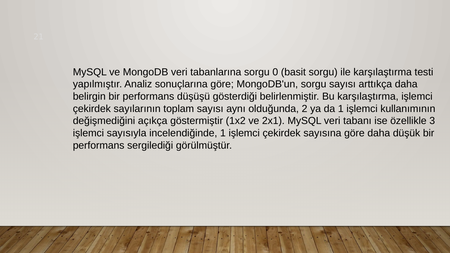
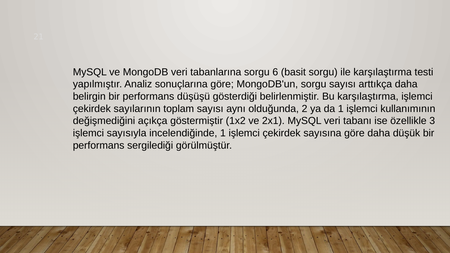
0: 0 -> 6
